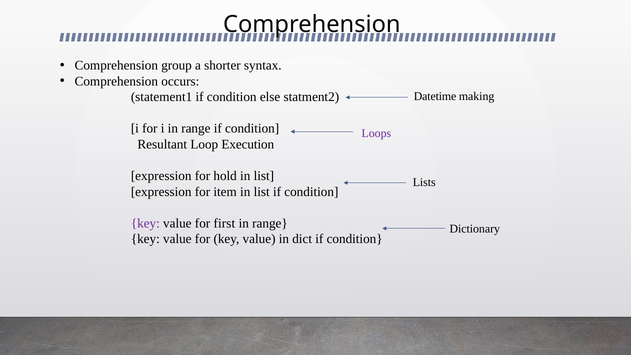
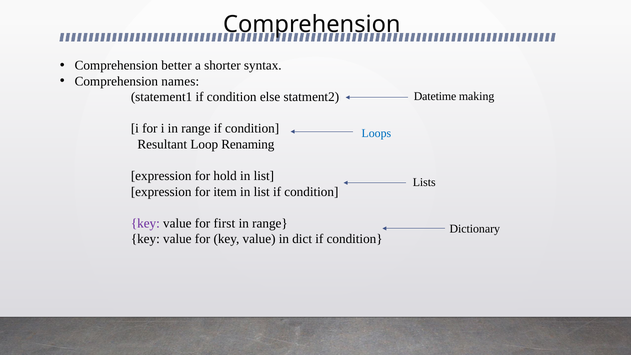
group: group -> better
occurs: occurs -> names
Loops colour: purple -> blue
Execution: Execution -> Renaming
